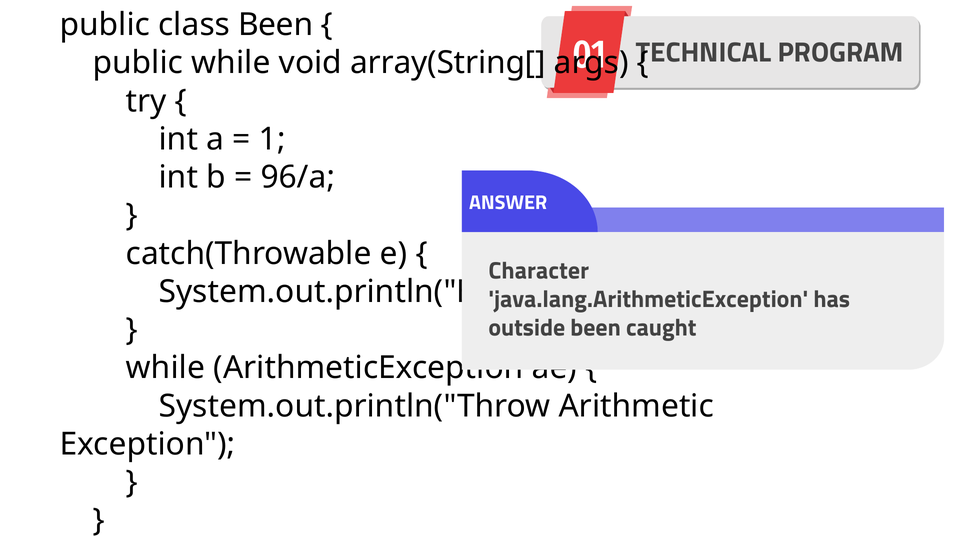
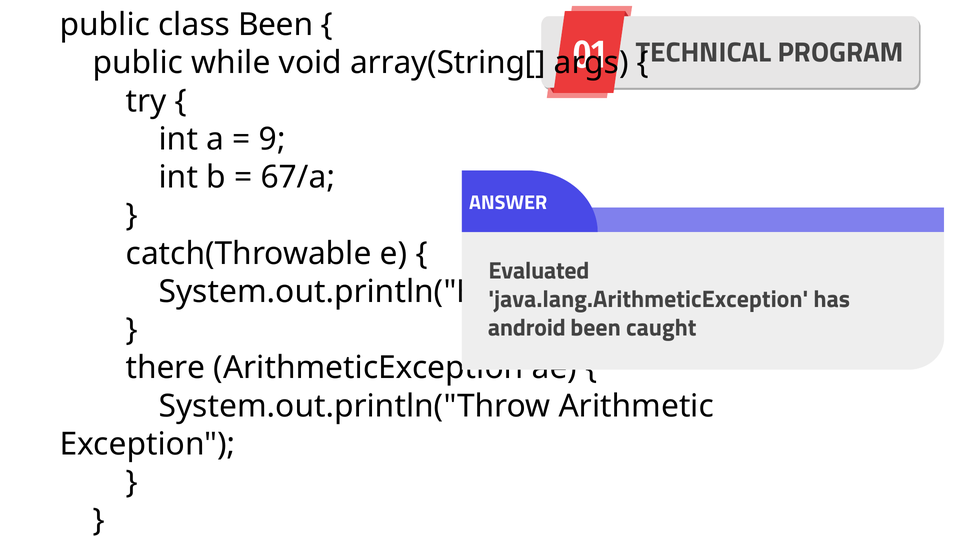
1: 1 -> 9
96/a: 96/a -> 67/a
Character: Character -> Evaluated
outside: outside -> android
while at (165, 368): while -> there
